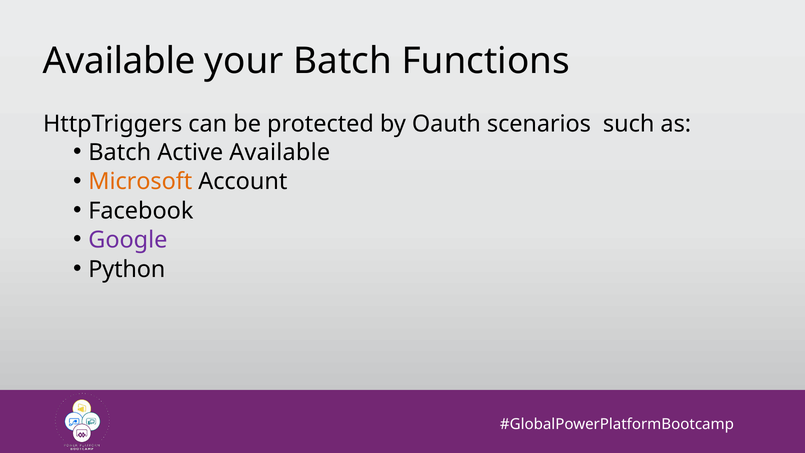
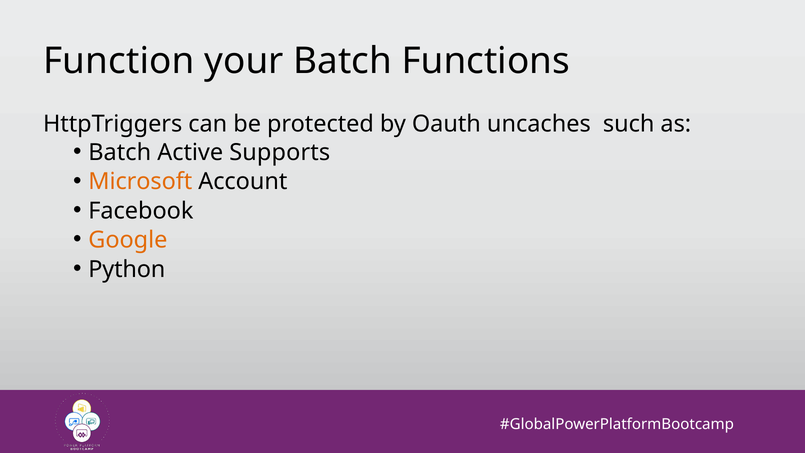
Available at (119, 61): Available -> Function
scenarios: scenarios -> uncaches
Active Available: Available -> Supports
Google colour: purple -> orange
